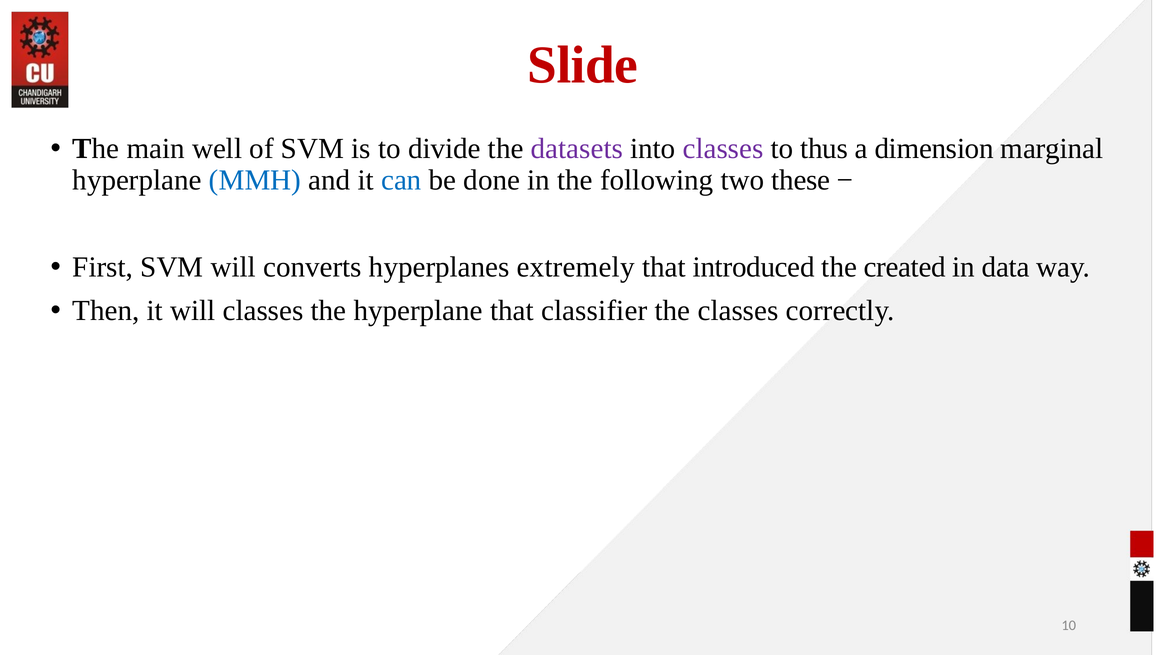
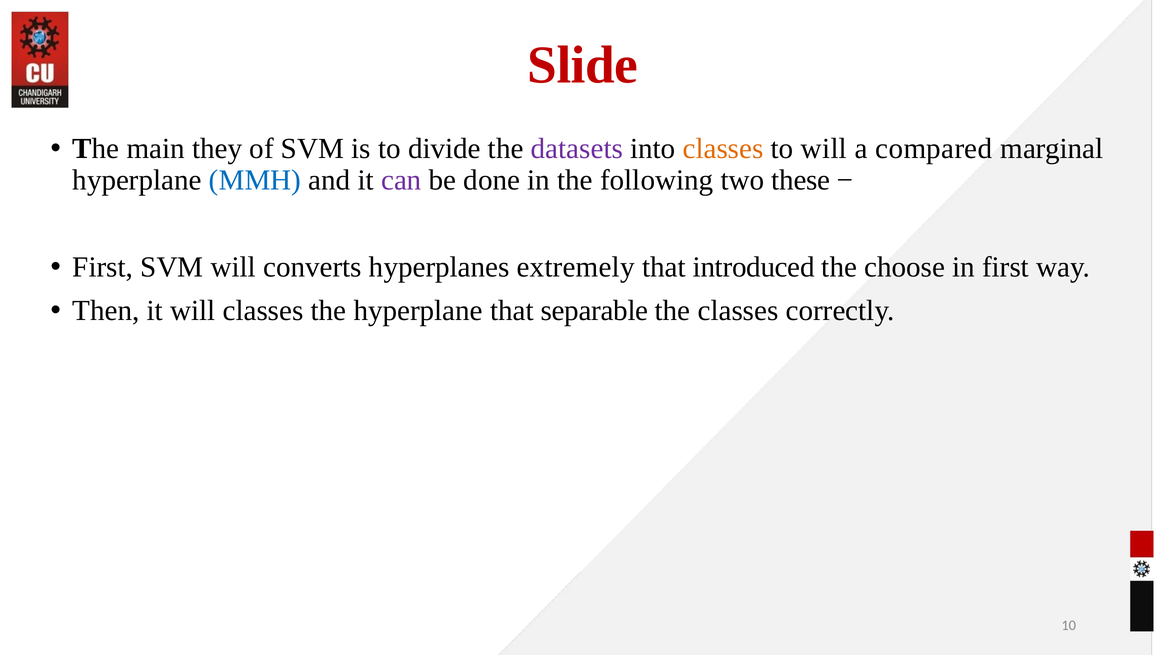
well: well -> they
classes at (723, 149) colour: purple -> orange
to thus: thus -> will
dimension: dimension -> compared
can colour: blue -> purple
created: created -> choose
in data: data -> first
classifier: classifier -> separable
